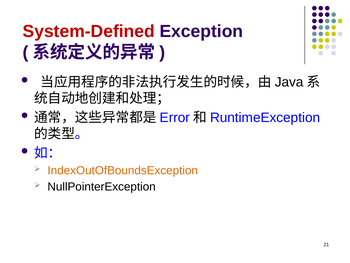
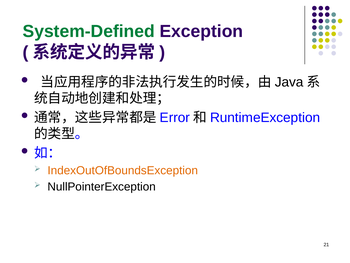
System-Defined colour: red -> green
